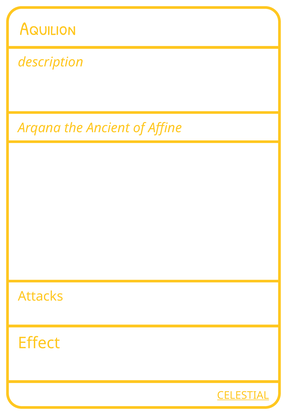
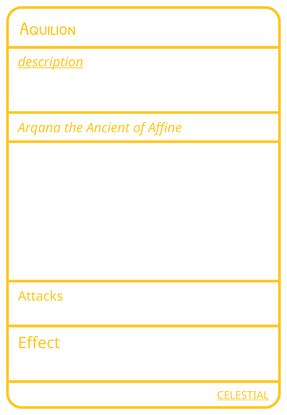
description underline: none -> present
